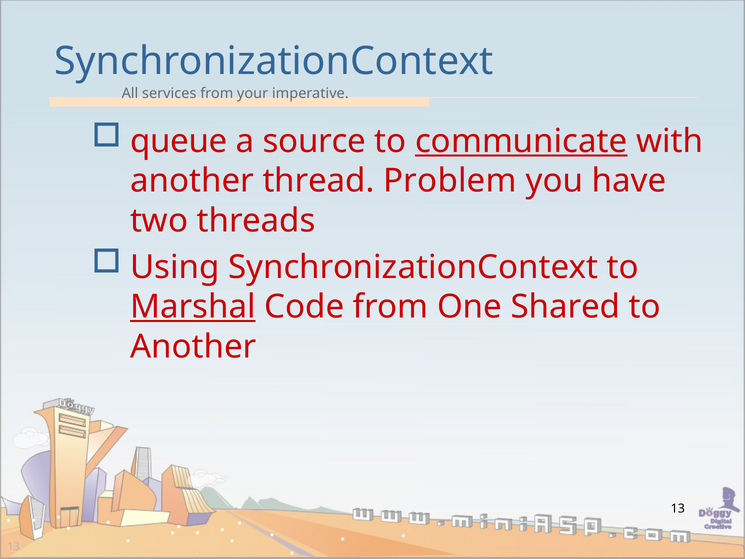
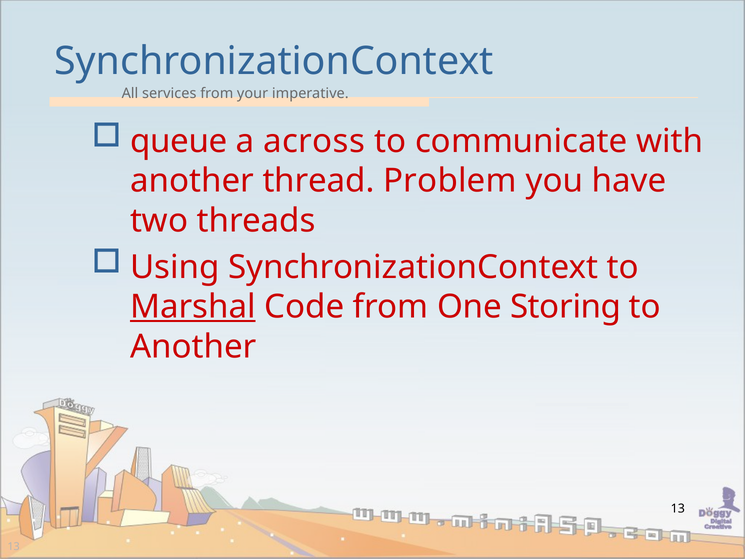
source: source -> across
communicate underline: present -> none
Shared: Shared -> Storing
